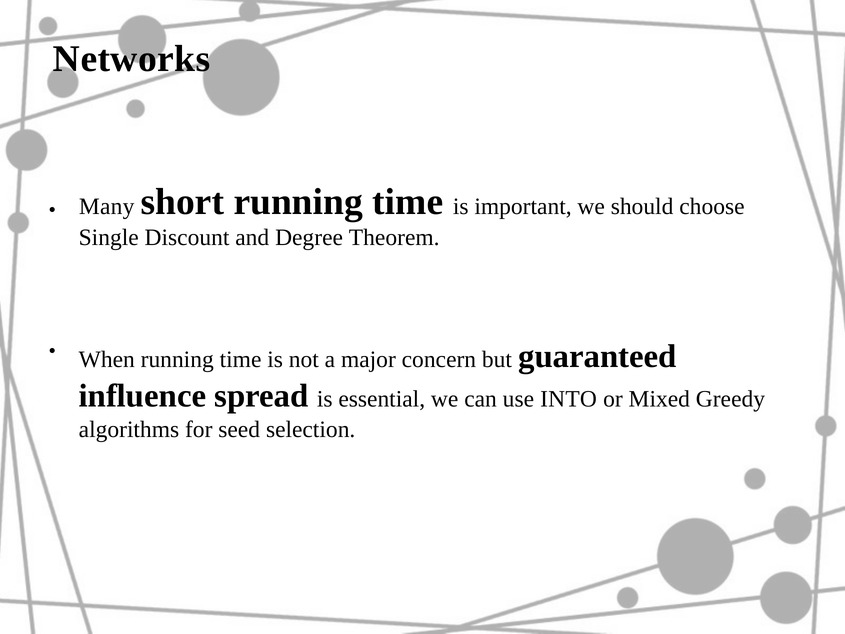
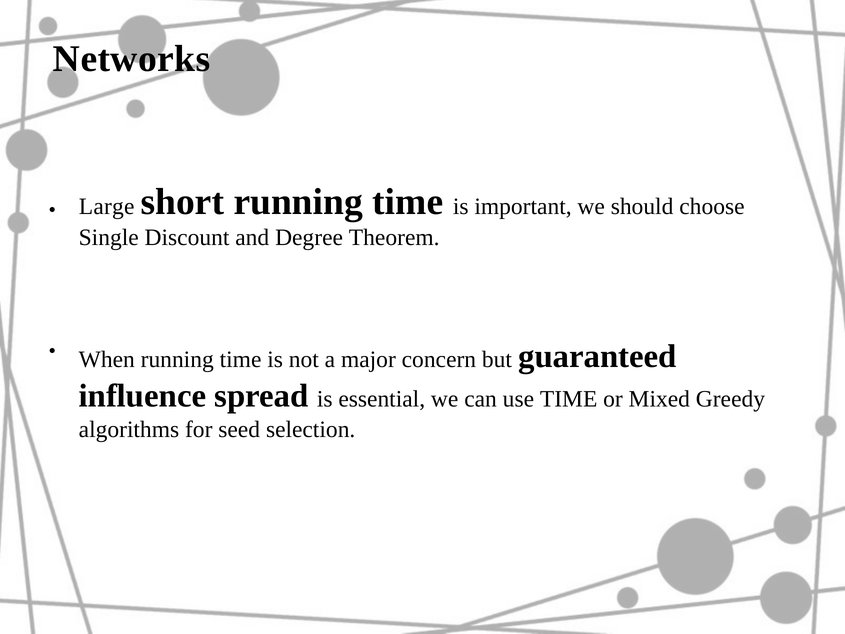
Many: Many -> Large
use INTO: INTO -> TIME
